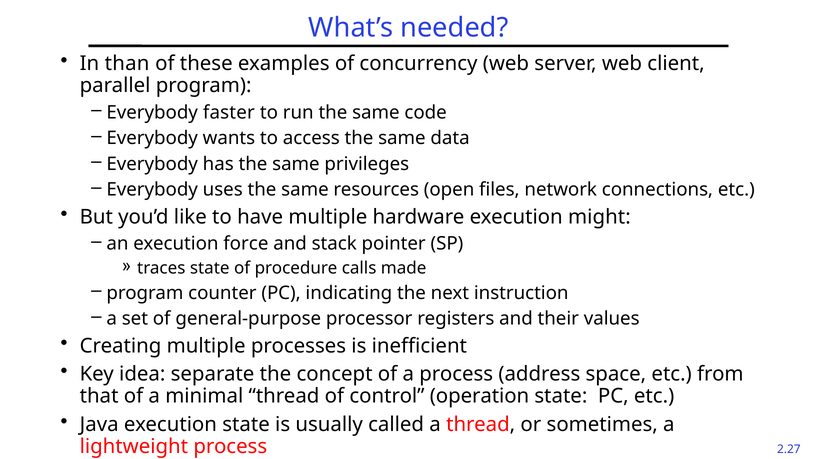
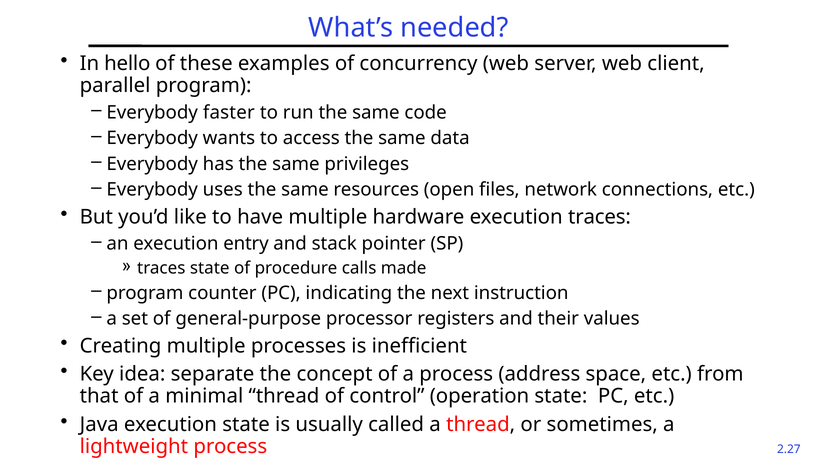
than: than -> hello
execution might: might -> traces
force: force -> entry
